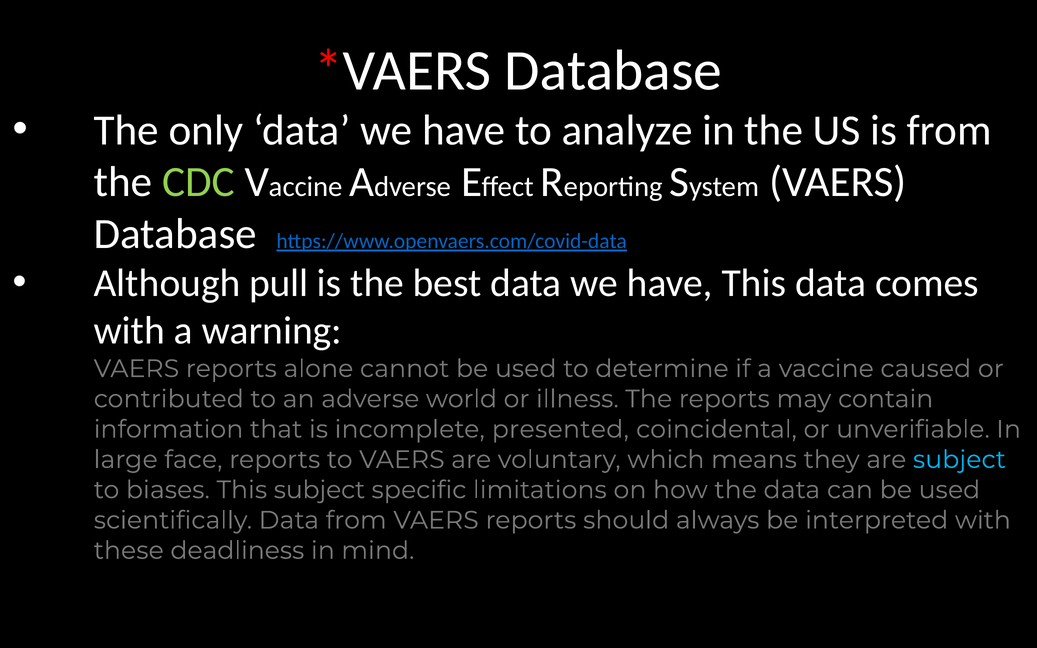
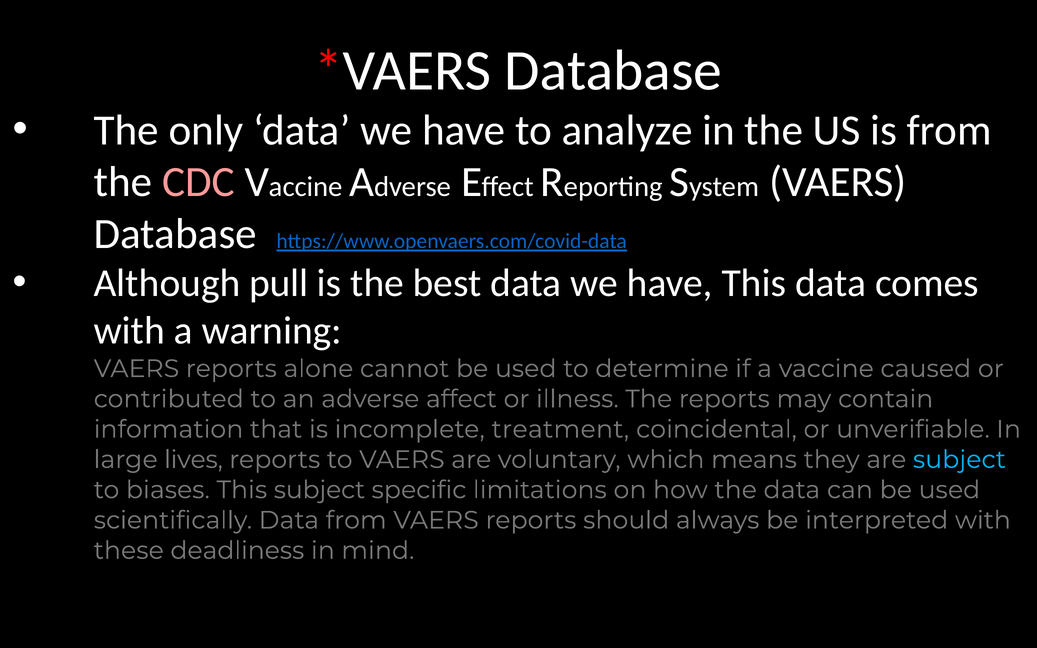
CDC colour: light green -> pink
world: world -> affect
presented: presented -> treatment
face: face -> lives
